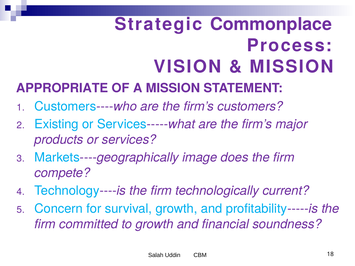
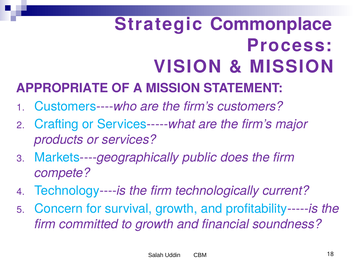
Existing: Existing -> Crafting
image: image -> public
